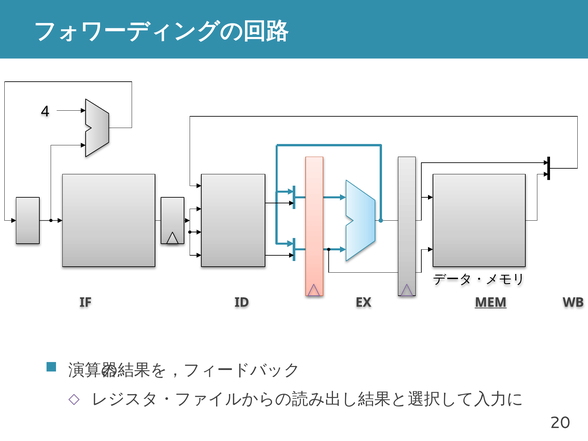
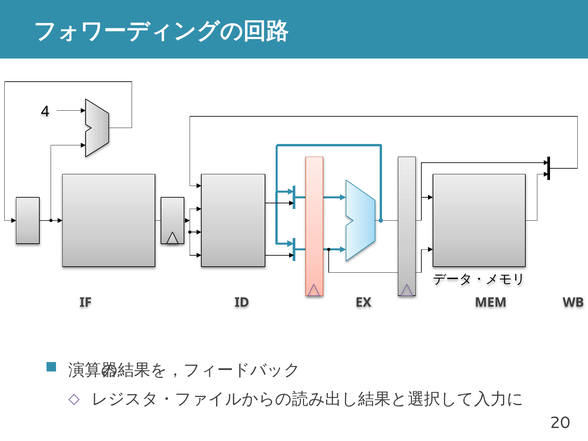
MEM underline: present -> none
